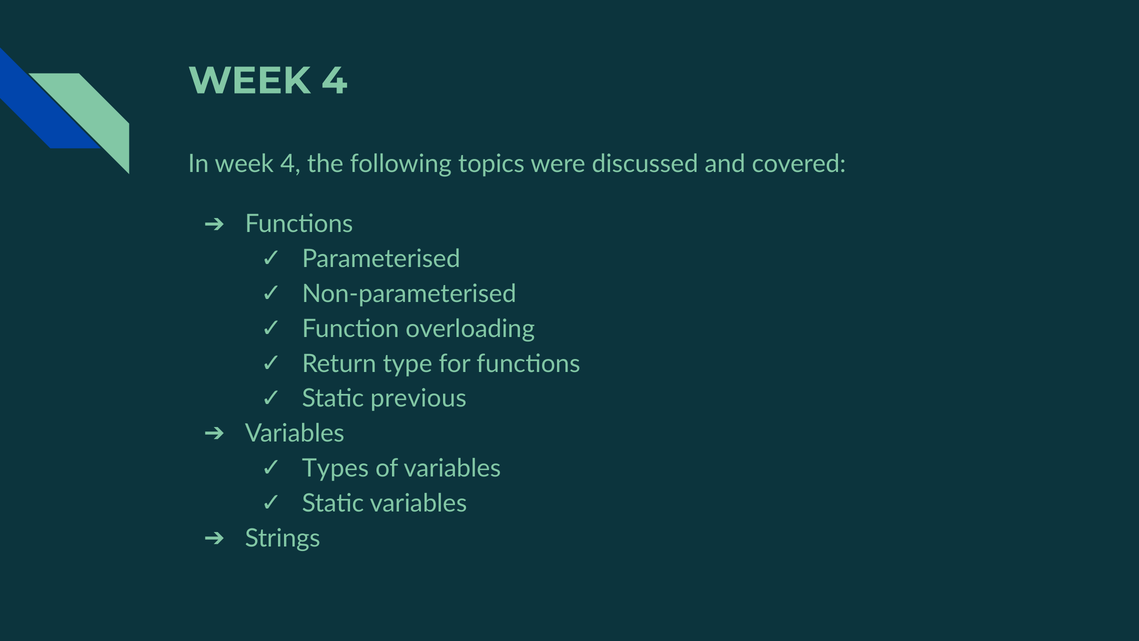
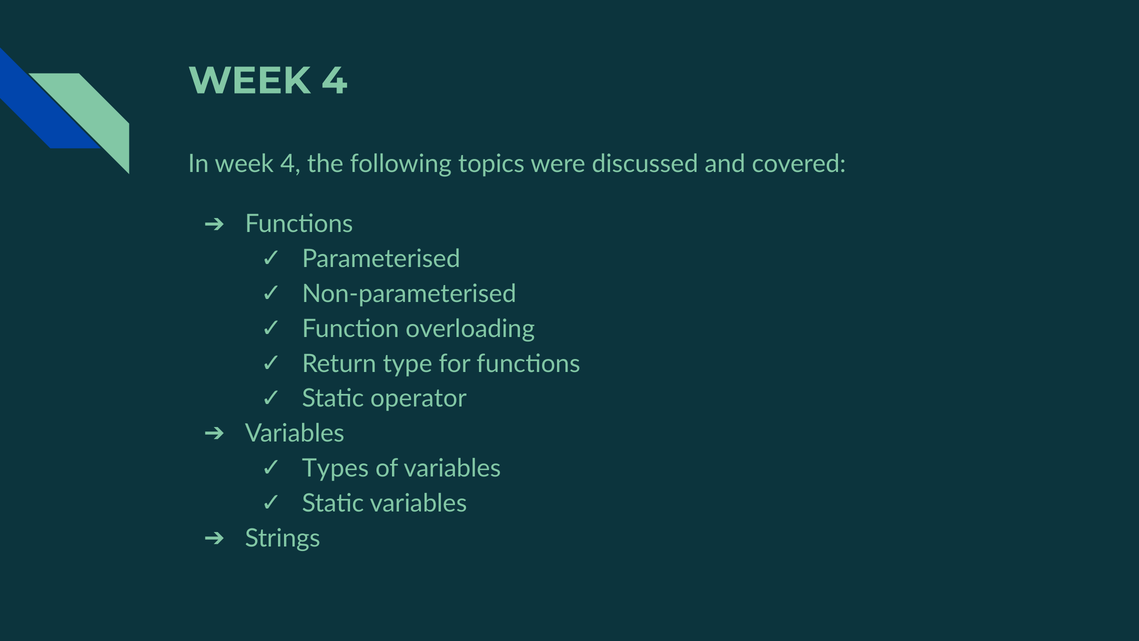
previous: previous -> operator
